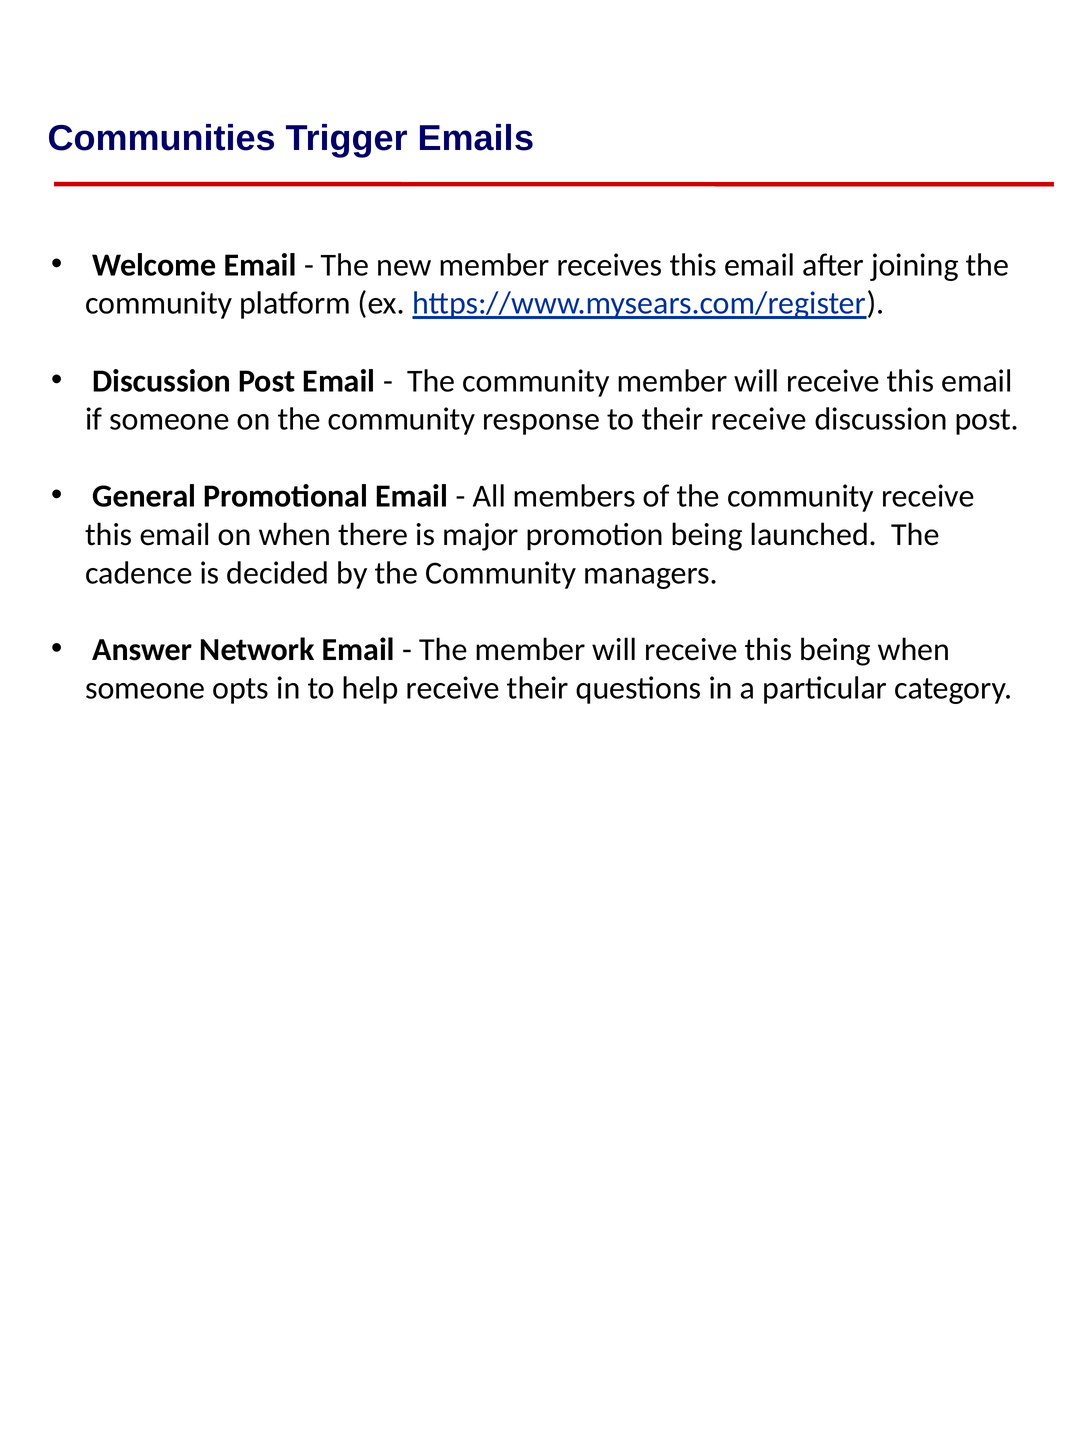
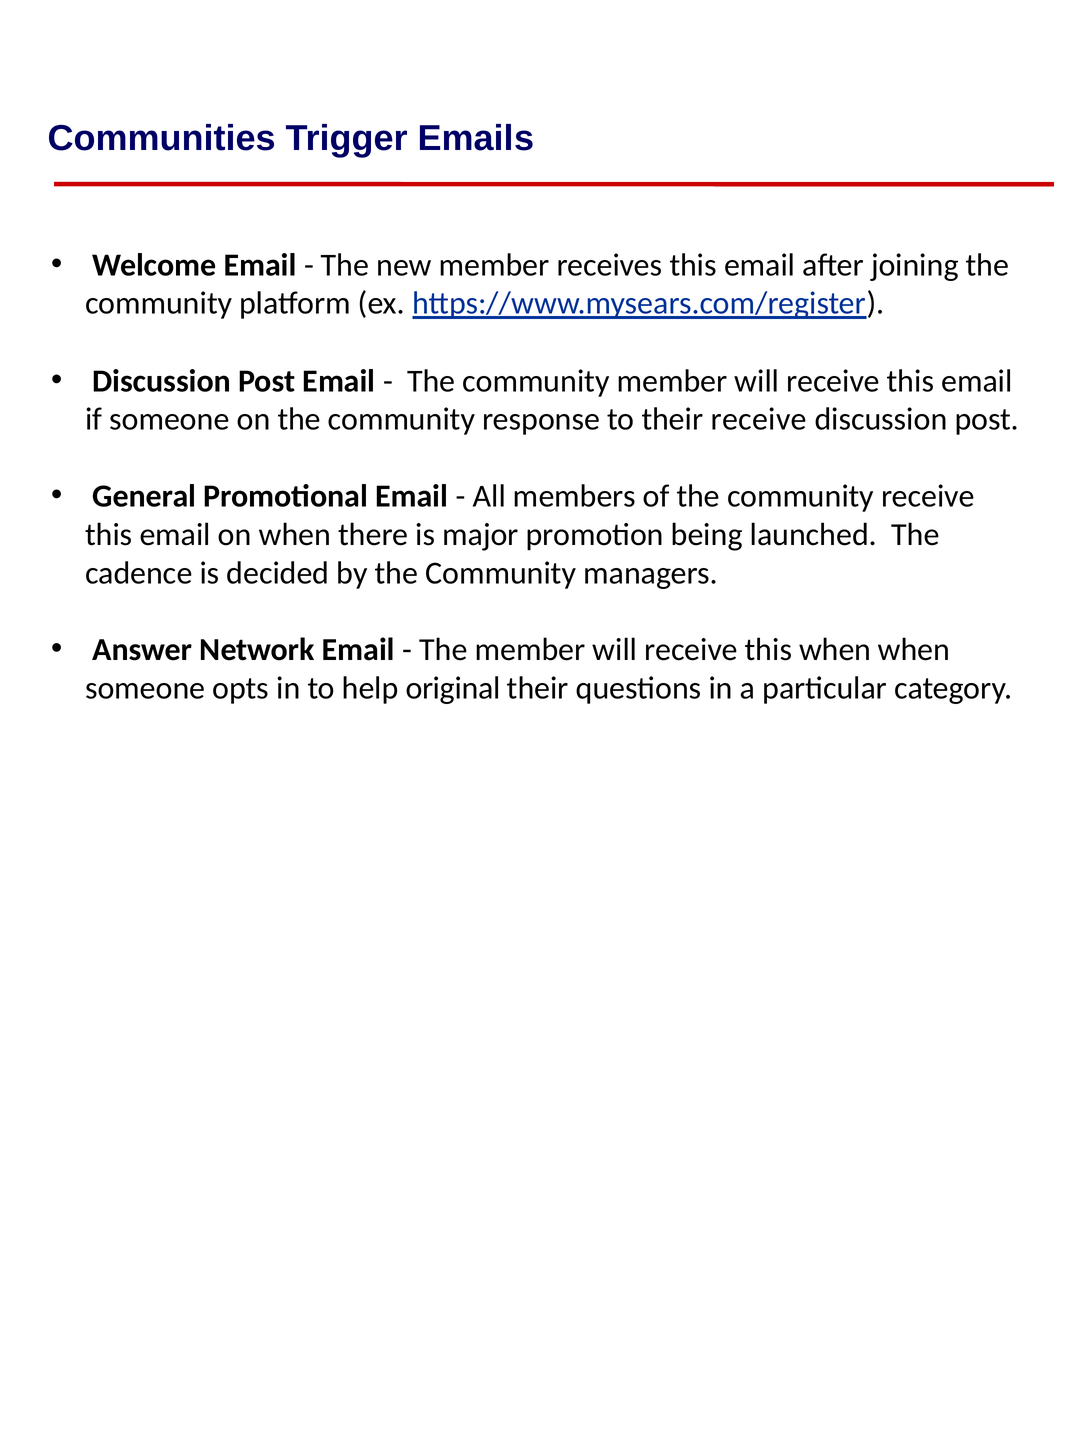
this being: being -> when
help receive: receive -> original
